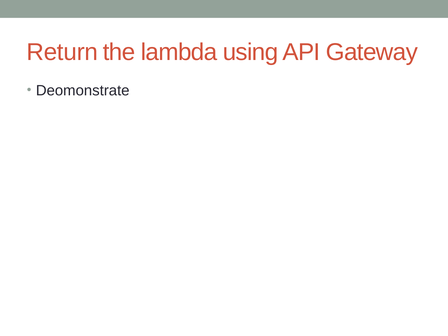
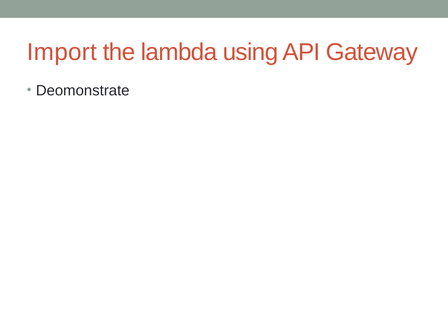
Return: Return -> Import
